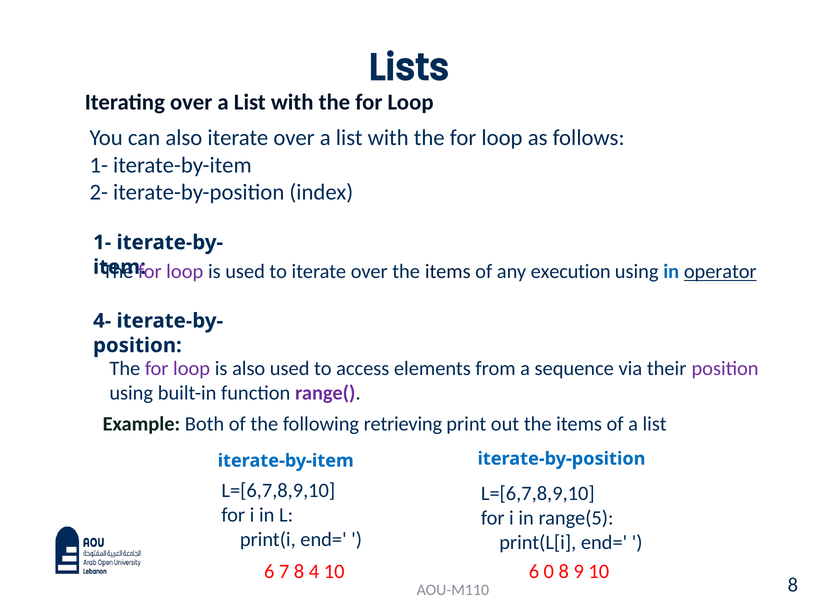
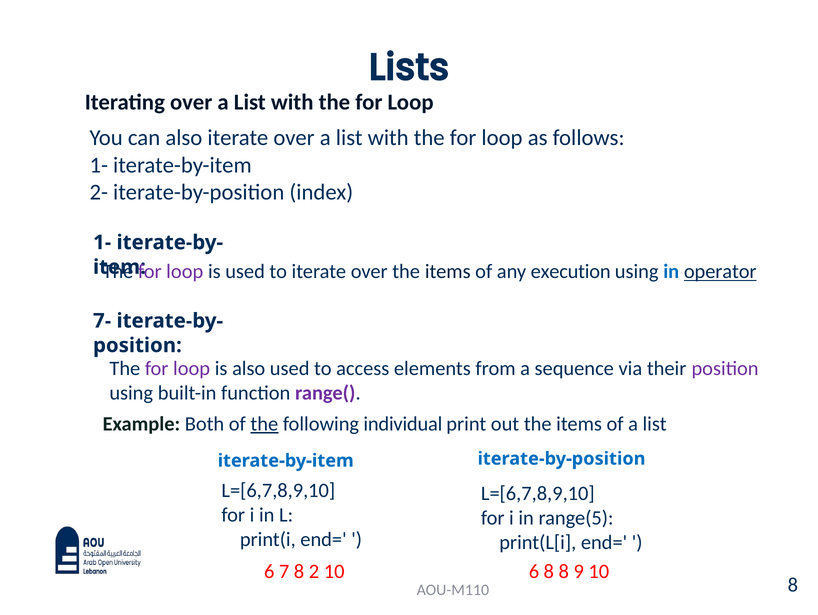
4-: 4- -> 7-
the at (264, 424) underline: none -> present
retrieving: retrieving -> individual
4: 4 -> 2
6 0: 0 -> 8
